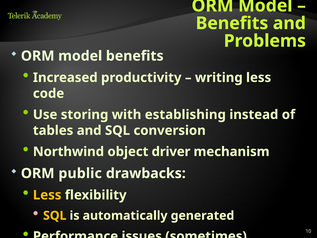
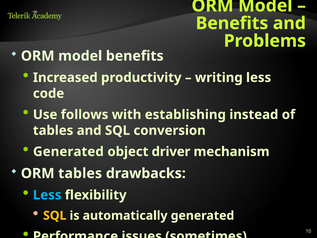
storing: storing -> follows
Northwind at (68, 151): Northwind -> Generated
ORM public: public -> tables
Less at (47, 195) colour: yellow -> light blue
